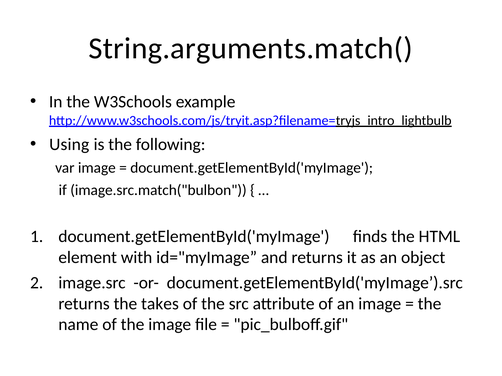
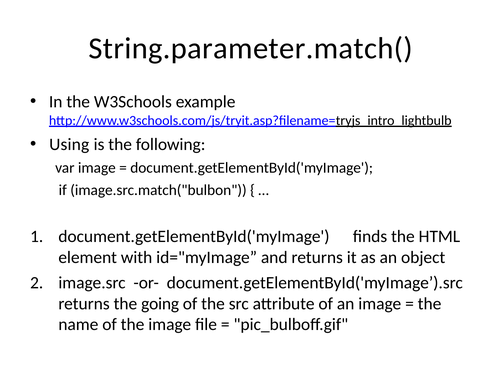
String.arguments.match(: String.arguments.match( -> String.parameter.match(
takes: takes -> going
